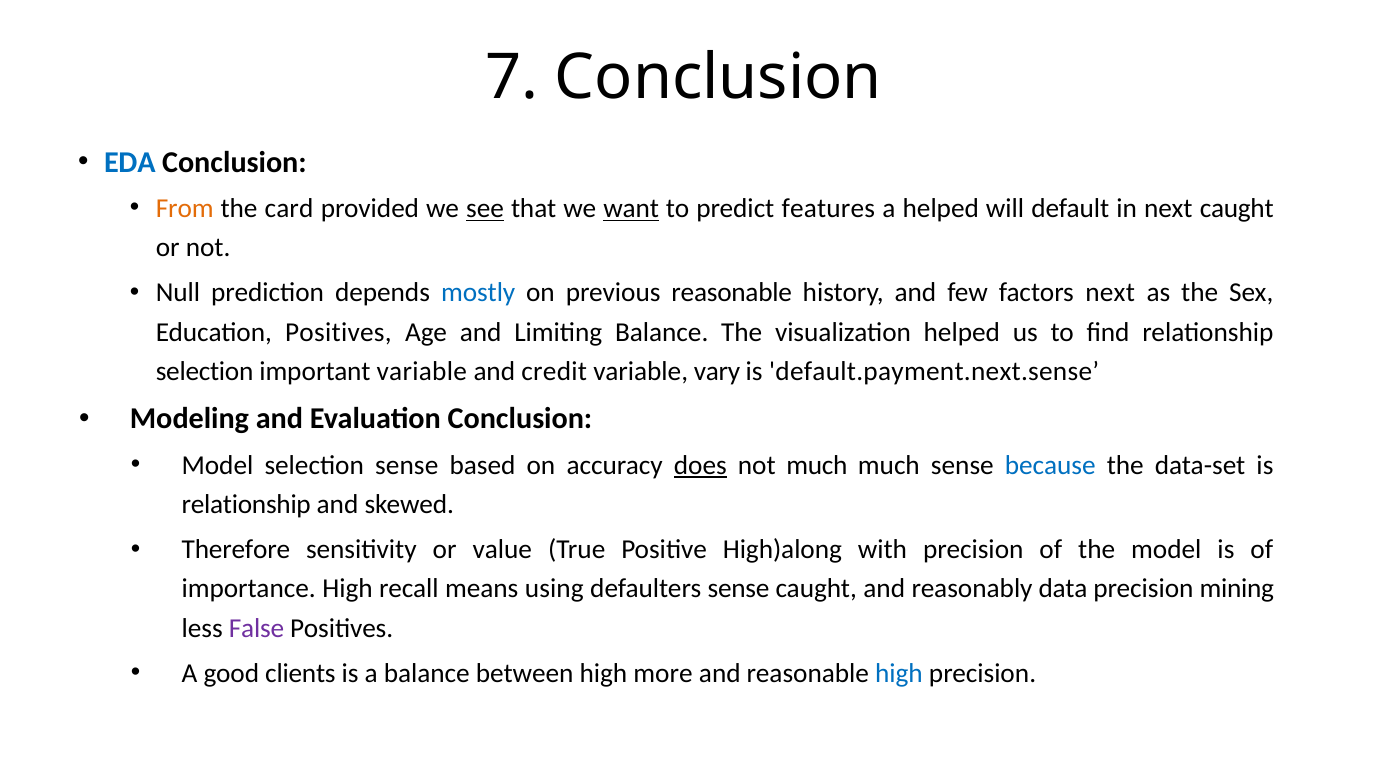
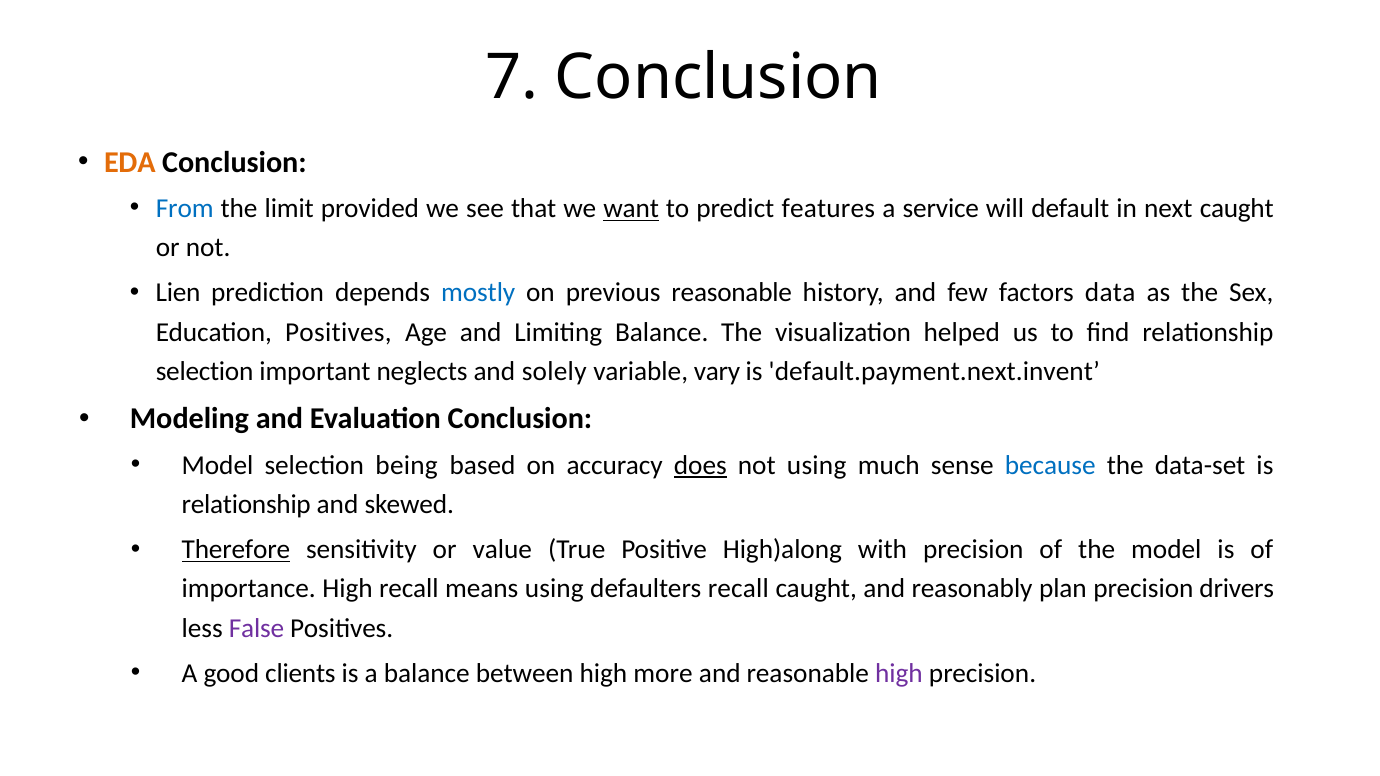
EDA colour: blue -> orange
From colour: orange -> blue
card: card -> limit
see underline: present -> none
a helped: helped -> service
Null: Null -> Lien
factors next: next -> data
important variable: variable -> neglects
credit: credit -> solely
default.payment.next.sense: default.payment.next.sense -> default.payment.next.invent
selection sense: sense -> being
not much: much -> using
Therefore underline: none -> present
defaulters sense: sense -> recall
data: data -> plan
mining: mining -> drivers
high at (899, 673) colour: blue -> purple
